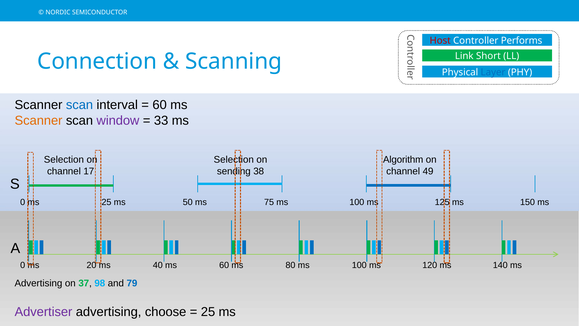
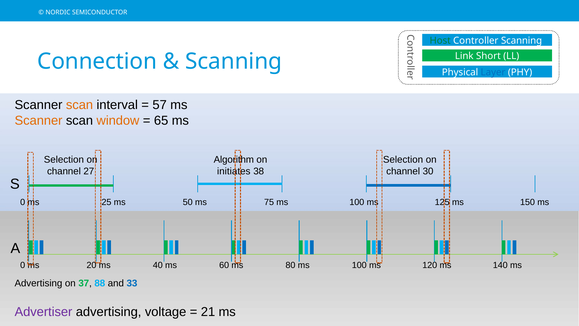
Host colour: red -> green
Controller Performs: Performs -> Scanning
scan at (79, 105) colour: blue -> orange
60 at (160, 105): 60 -> 57
window colour: purple -> orange
33: 33 -> 65
Selection at (234, 159): Selection -> Algorithm
Algorithm at (403, 159): Algorithm -> Selection
17: 17 -> 27
sending: sending -> initiates
49: 49 -> 30
98: 98 -> 88
79: 79 -> 33
choose: choose -> voltage
25 at (208, 312): 25 -> 21
